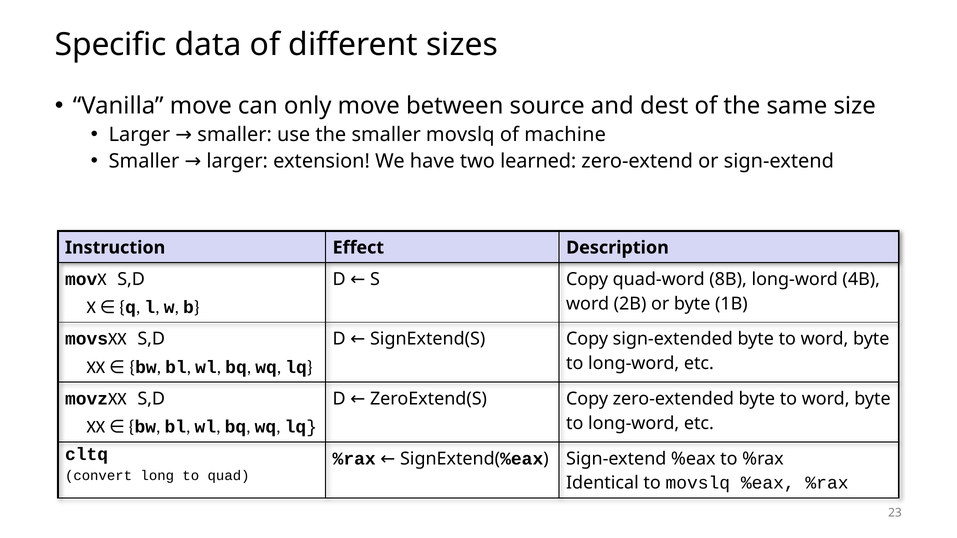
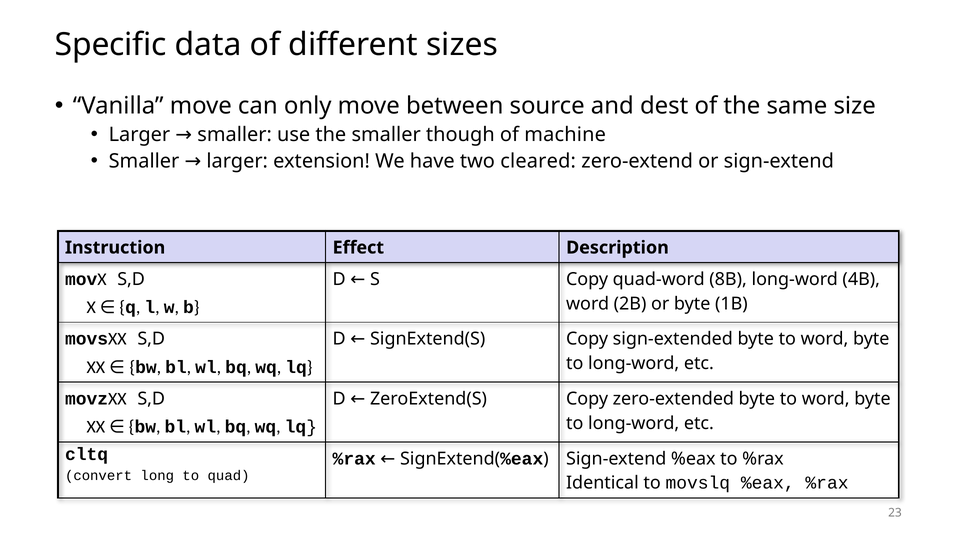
smaller movslq: movslq -> though
learned: learned -> cleared
